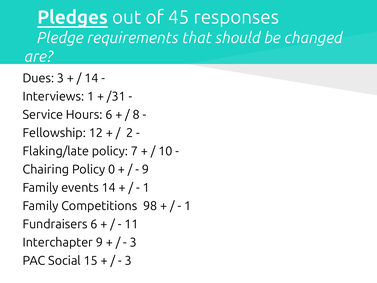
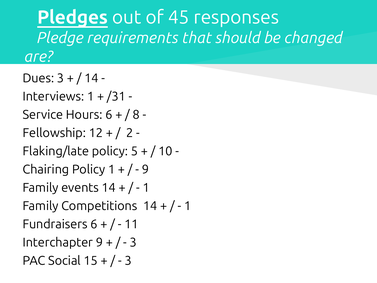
7: 7 -> 5
Policy 0: 0 -> 1
Competitions 98: 98 -> 14
